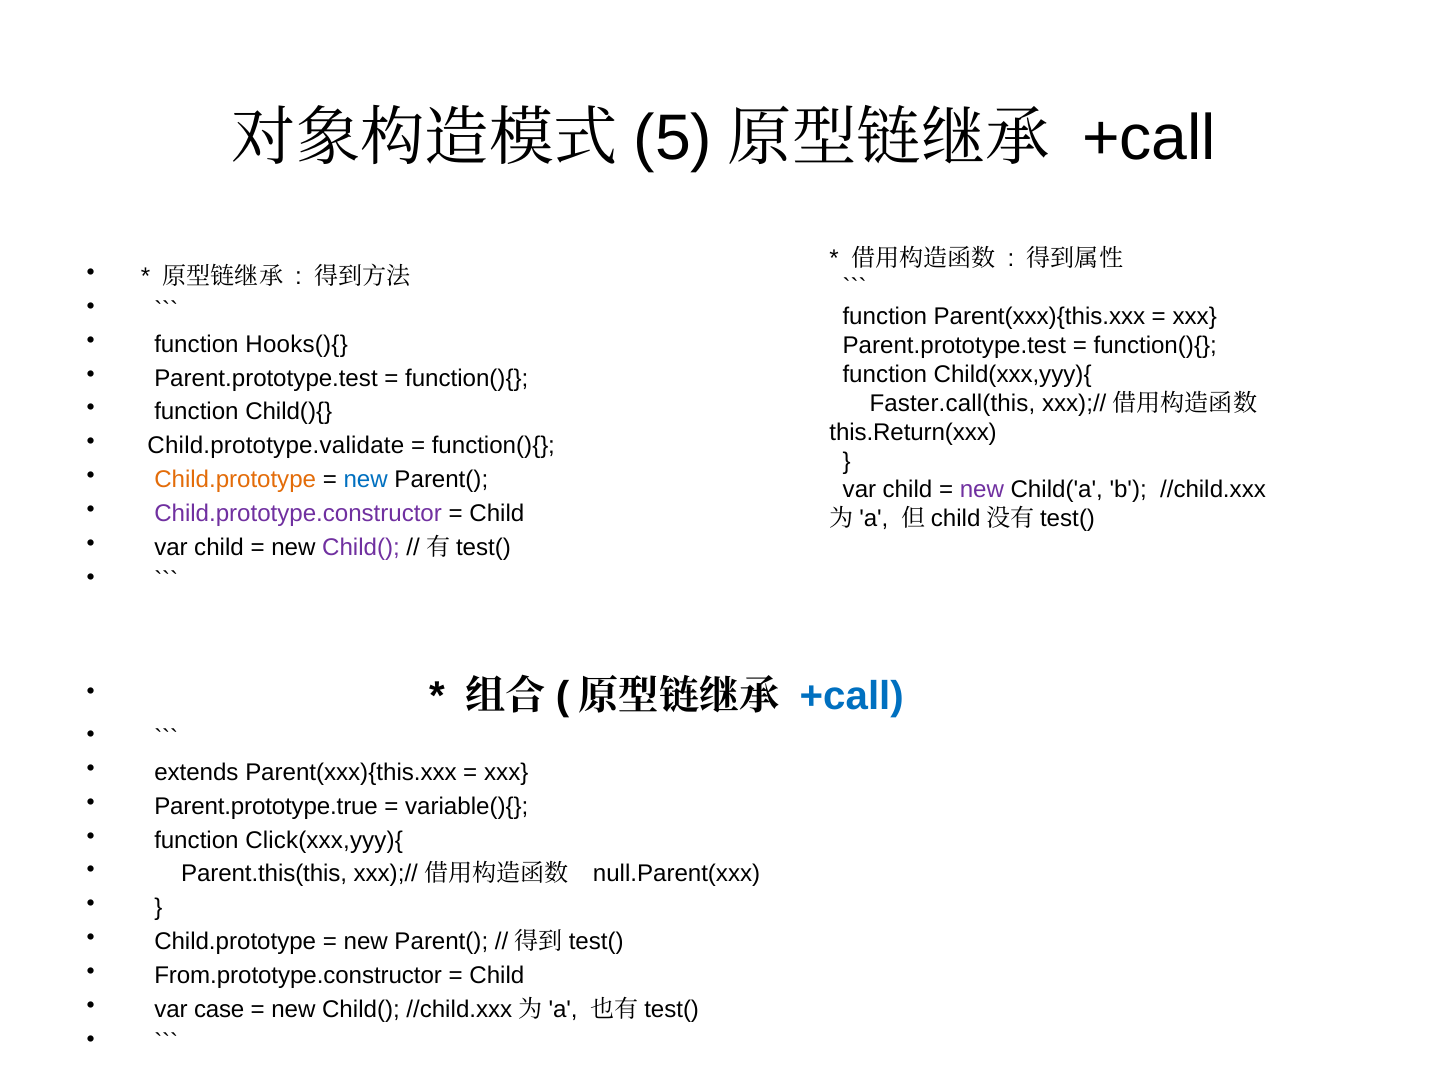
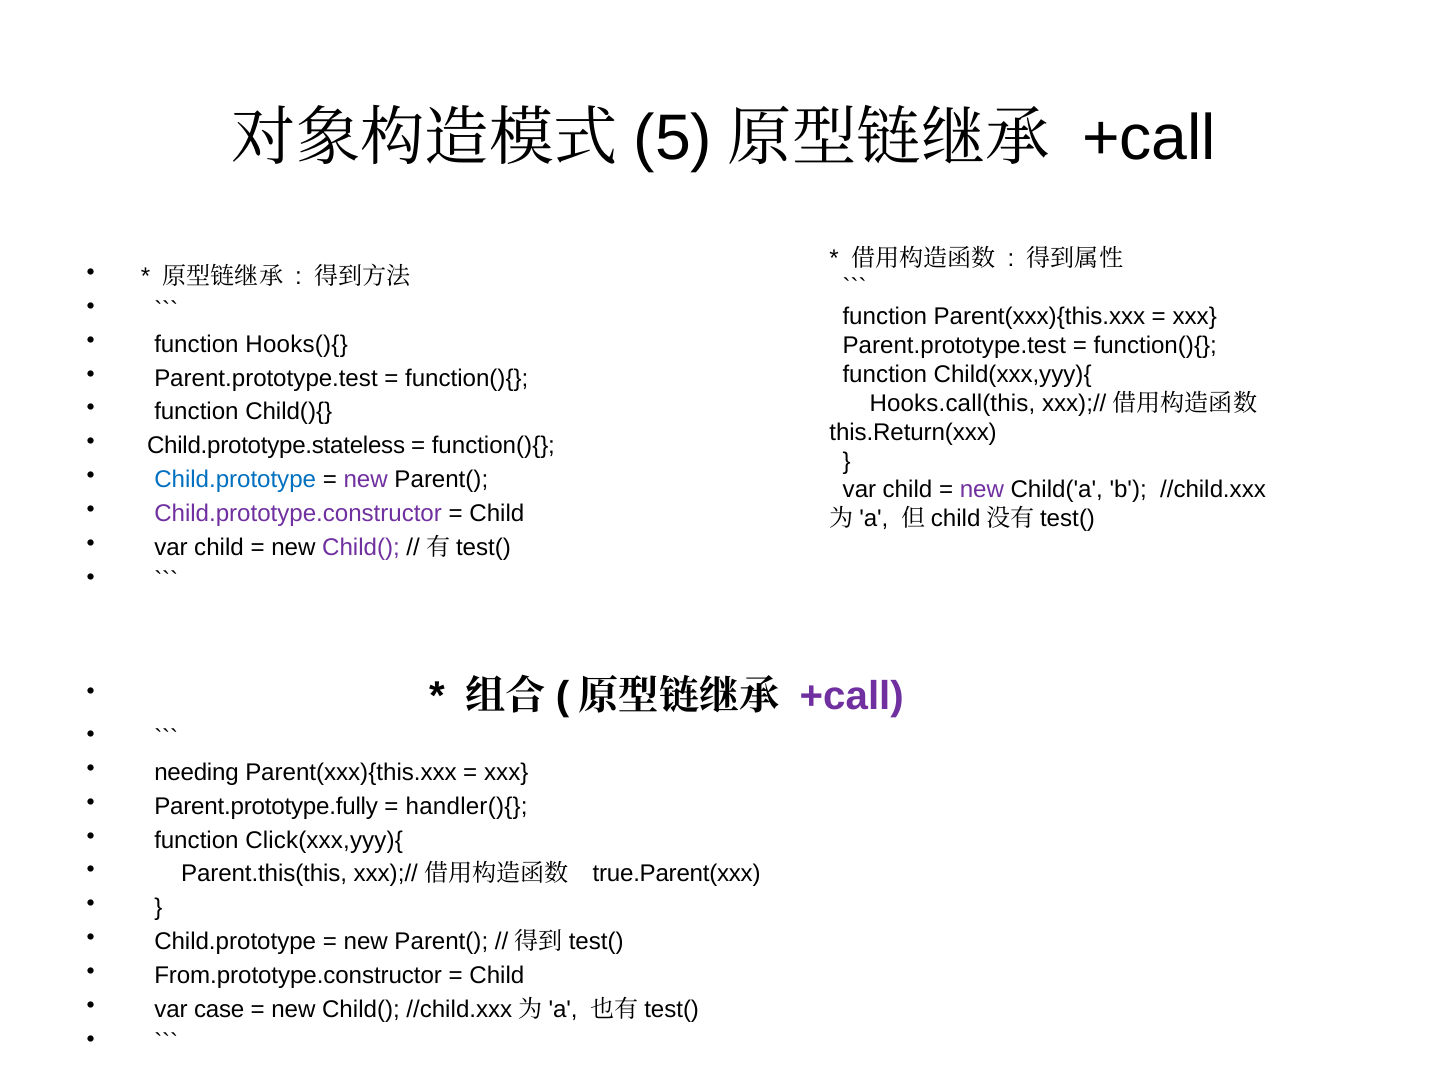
Faster.call(this: Faster.call(this -> Hooks.call(this
Child.prototype.validate: Child.prototype.validate -> Child.prototype.stateless
Child.prototype at (235, 480) colour: orange -> blue
new at (366, 480) colour: blue -> purple
+call at (852, 696) colour: blue -> purple
extends: extends -> needing
Parent.prototype.true: Parent.prototype.true -> Parent.prototype.fully
variable(){: variable(){ -> handler(){
null.Parent(xxx: null.Parent(xxx -> true.Parent(xxx
